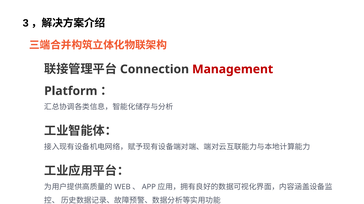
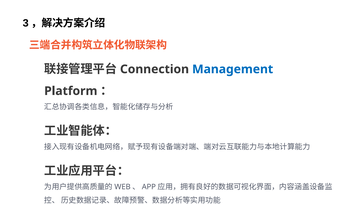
Management colour: red -> blue
